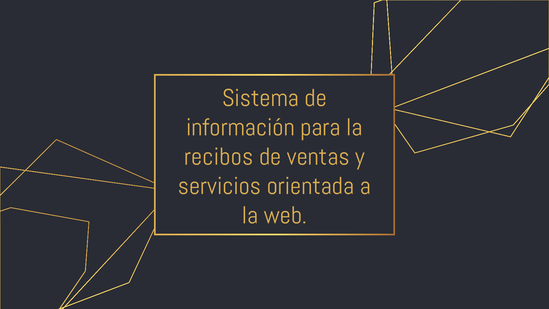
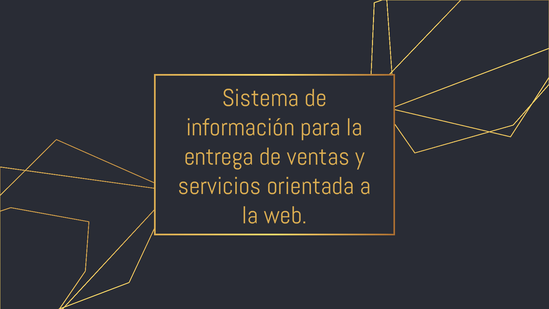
recibos: recibos -> entrega
